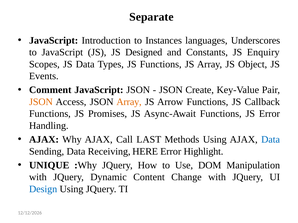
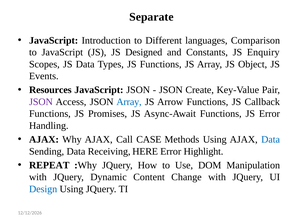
Instances: Instances -> Different
Underscores: Underscores -> Comparison
Comment: Comment -> Resources
JSON at (41, 102) colour: orange -> purple
Array at (129, 102) colour: orange -> blue
LAST: LAST -> CASE
UNIQUE: UNIQUE -> REPEAT
